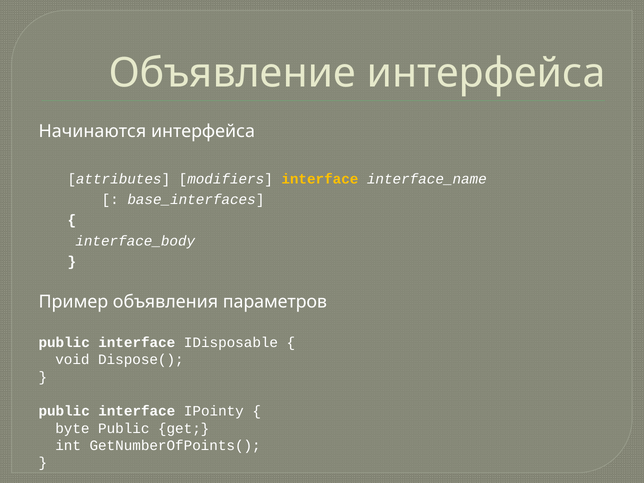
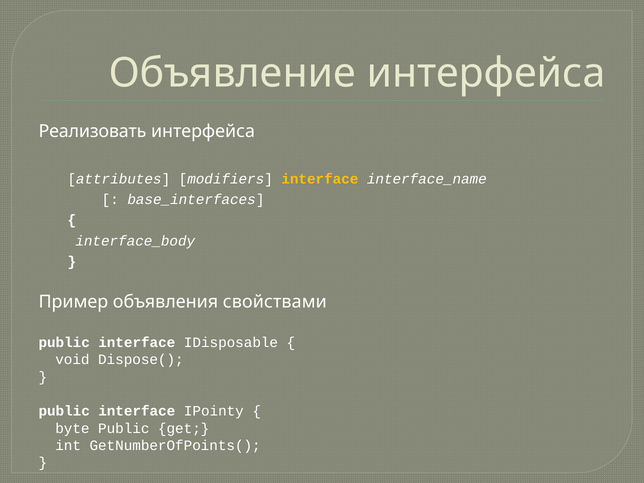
Начинаются: Начинаются -> Реализовать
параметров: параметров -> свойствами
